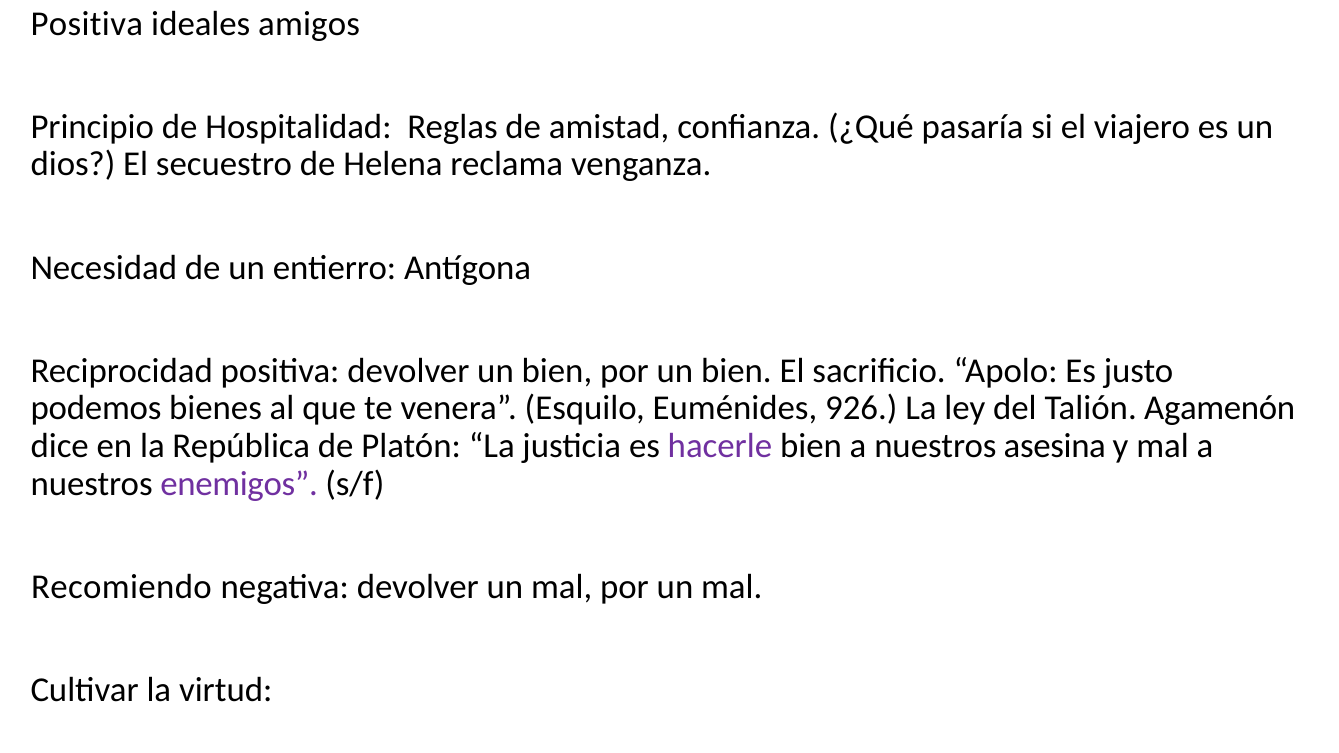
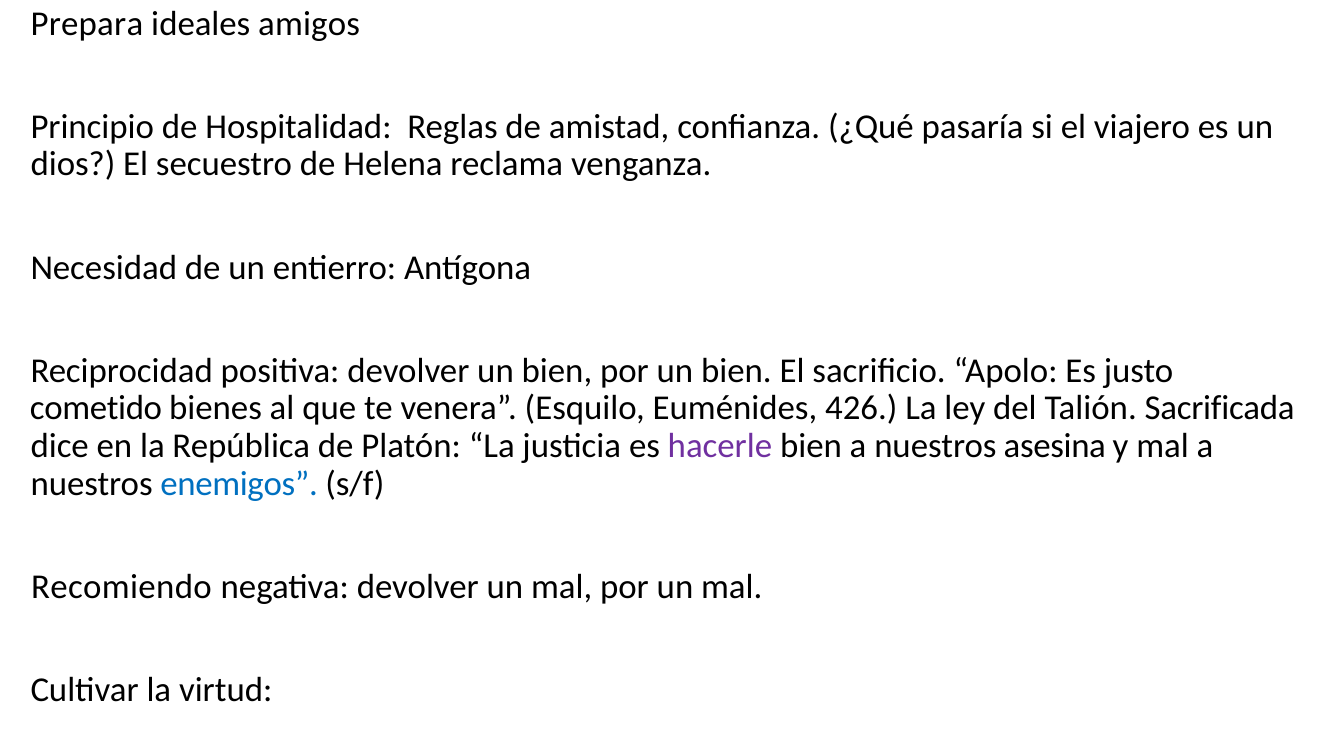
Positiva at (87, 24): Positiva -> Prepara
podemos: podemos -> cometido
926: 926 -> 426
Agamenón: Agamenón -> Sacrificada
enemigos colour: purple -> blue
